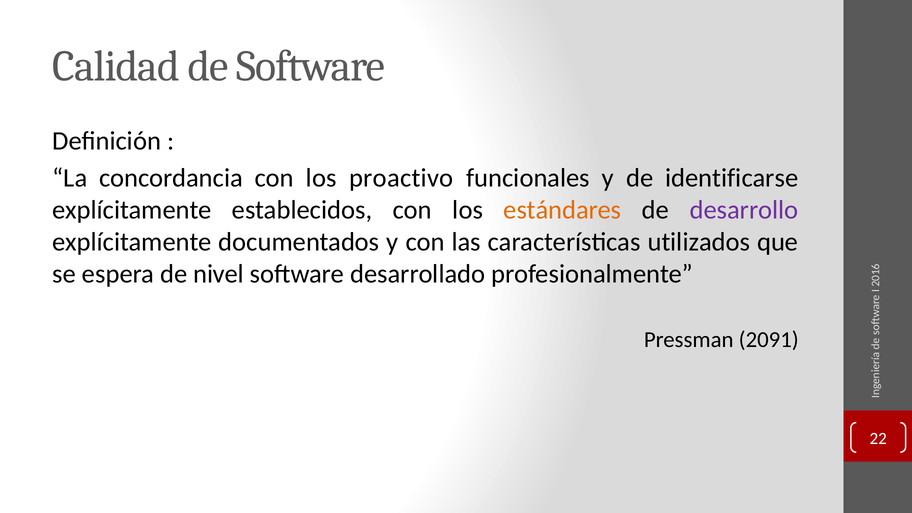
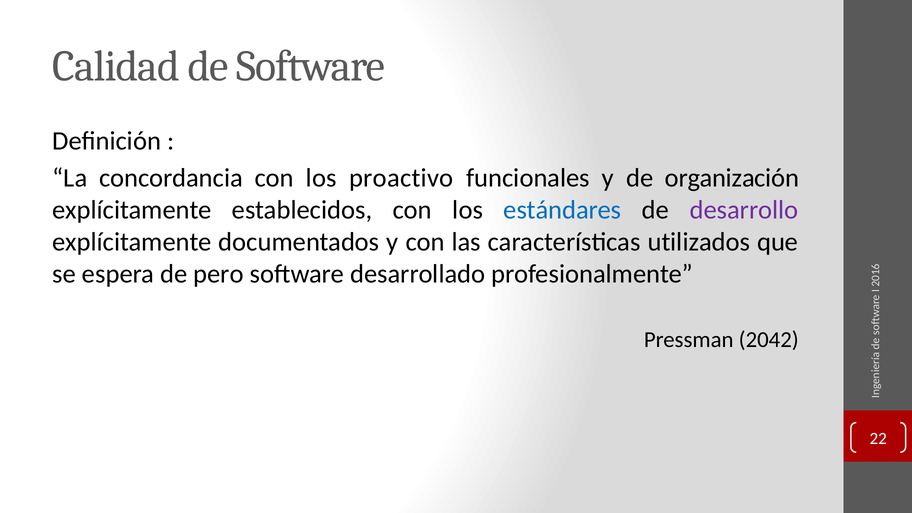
identificarse: identificarse -> organización
estándares colour: orange -> blue
nivel: nivel -> pero
2091: 2091 -> 2042
